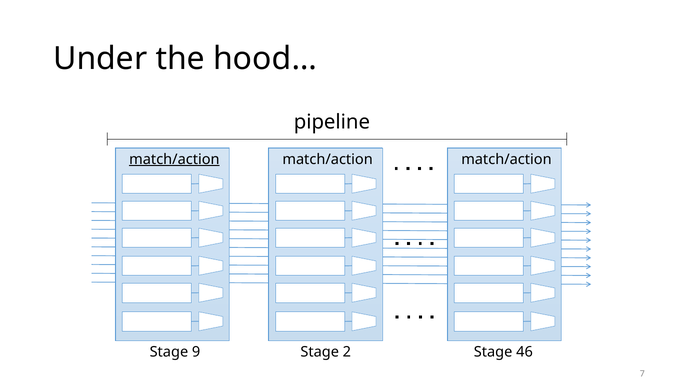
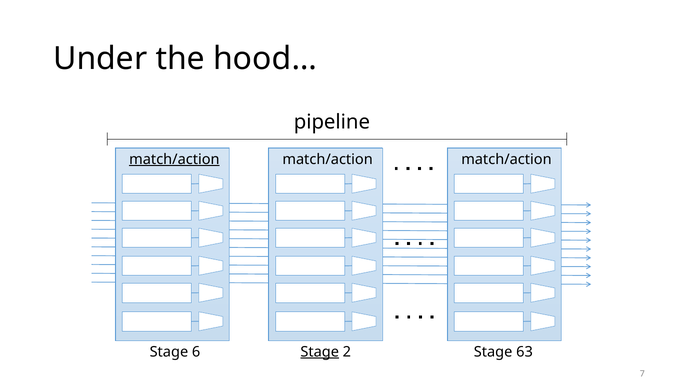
9: 9 -> 6
Stage at (320, 352) underline: none -> present
46: 46 -> 63
